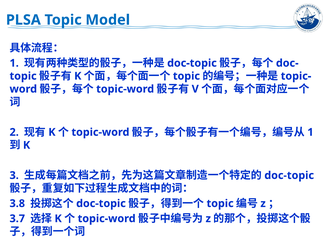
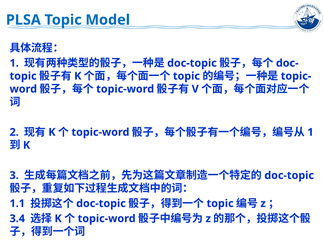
3.8: 3.8 -> 1.1
3.7: 3.7 -> 3.4
